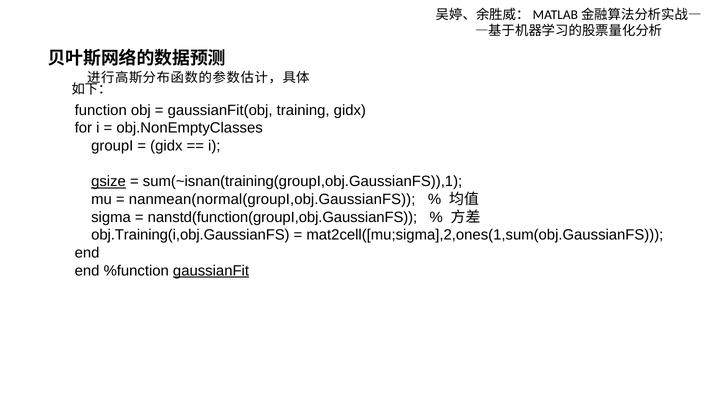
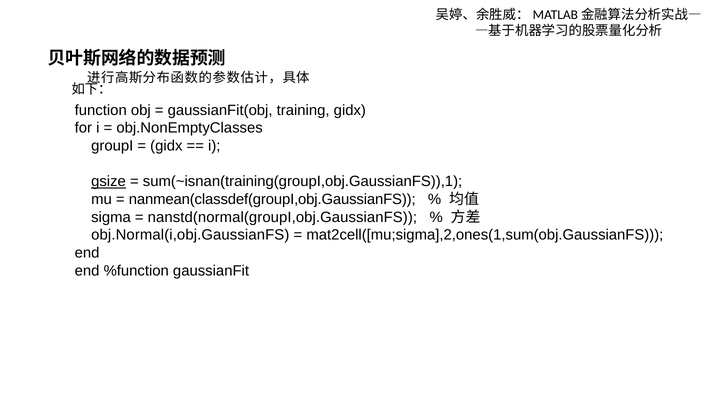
nanmean(normal(groupI,obj.GaussianFS: nanmean(normal(groupI,obj.GaussianFS -> nanmean(classdef(groupI,obj.GaussianFS
nanstd(function(groupI,obj.GaussianFS: nanstd(function(groupI,obj.GaussianFS -> nanstd(normal(groupI,obj.GaussianFS
obj.Training(i,obj.GaussianFS: obj.Training(i,obj.GaussianFS -> obj.Normal(i,obj.GaussianFS
gaussianFit underline: present -> none
